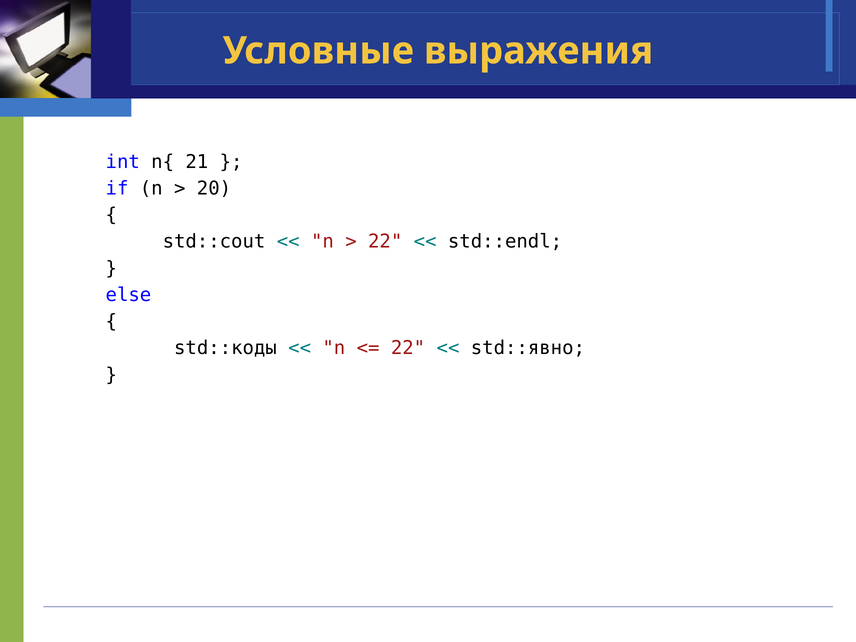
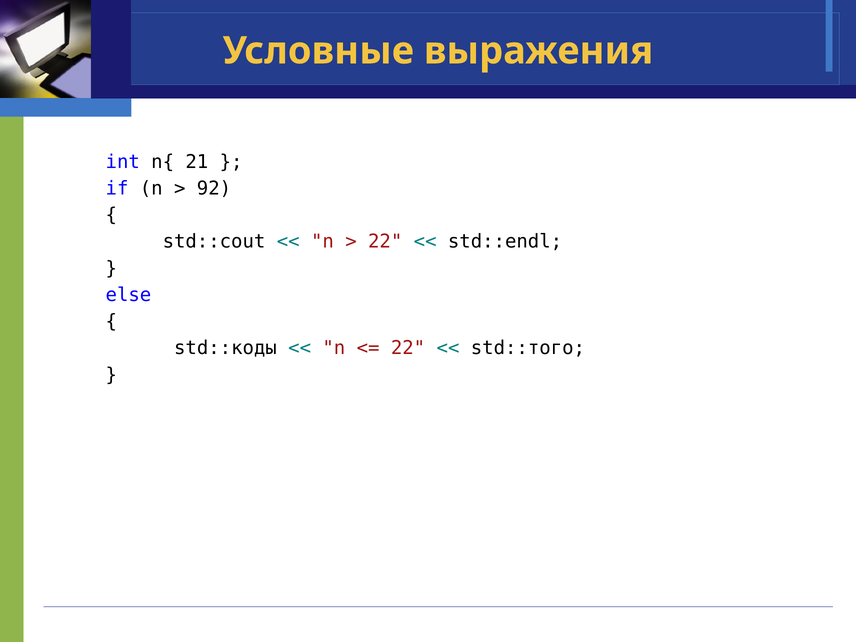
20: 20 -> 92
std::явно: std::явно -> std::того
